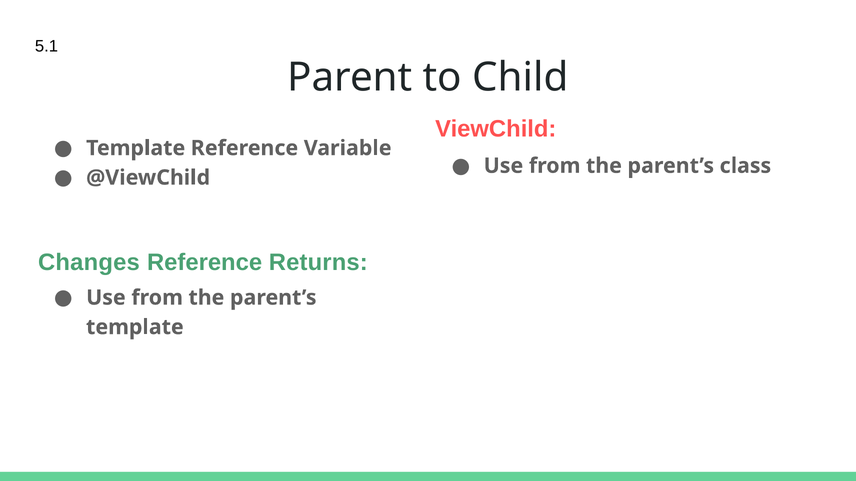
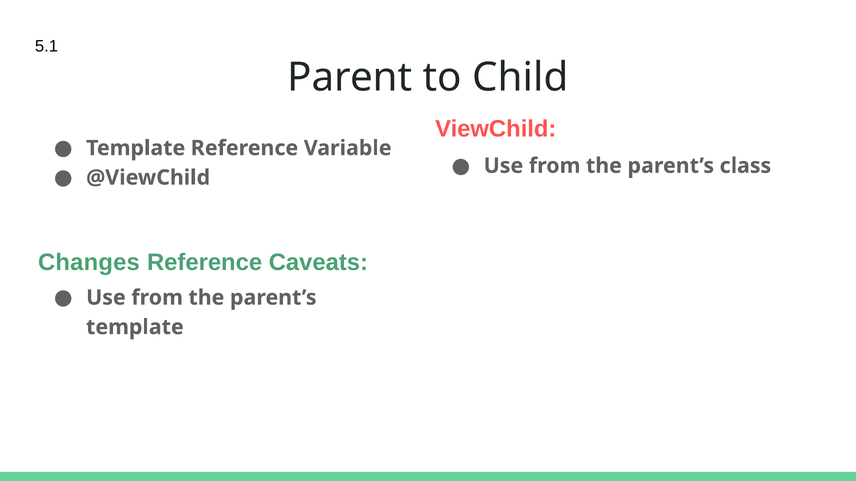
Returns: Returns -> Caveats
